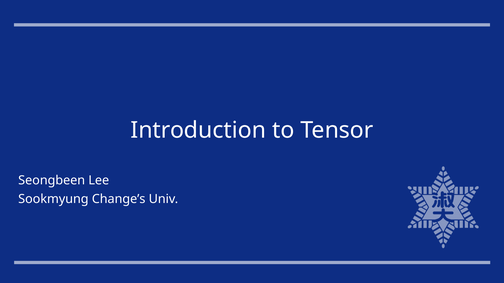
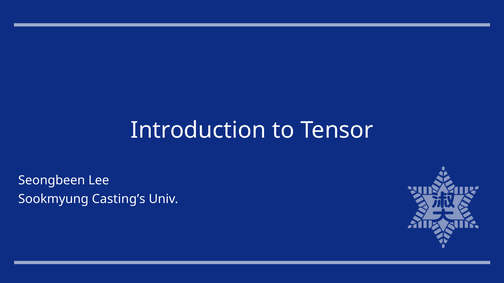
Change’s: Change’s -> Casting’s
